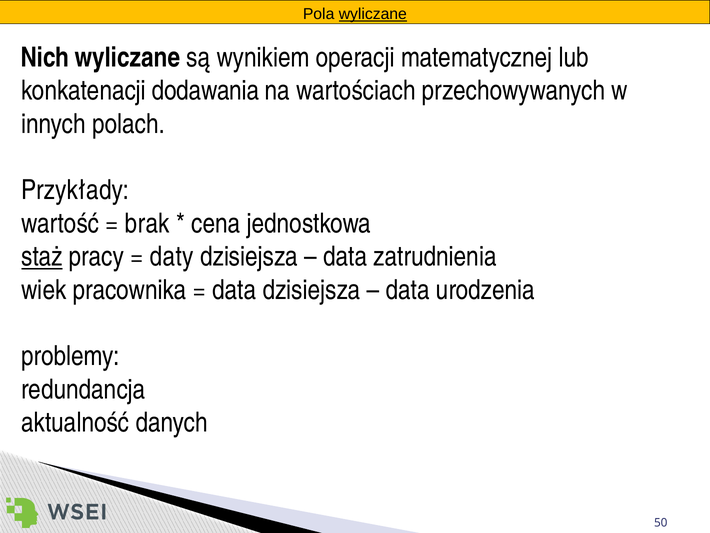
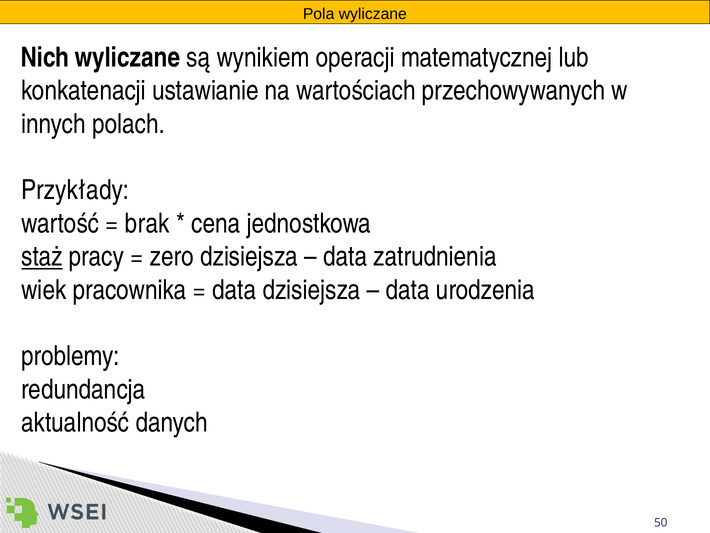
wyliczane at (373, 14) underline: present -> none
dodawania: dodawania -> ustawianie
daty: daty -> zero
